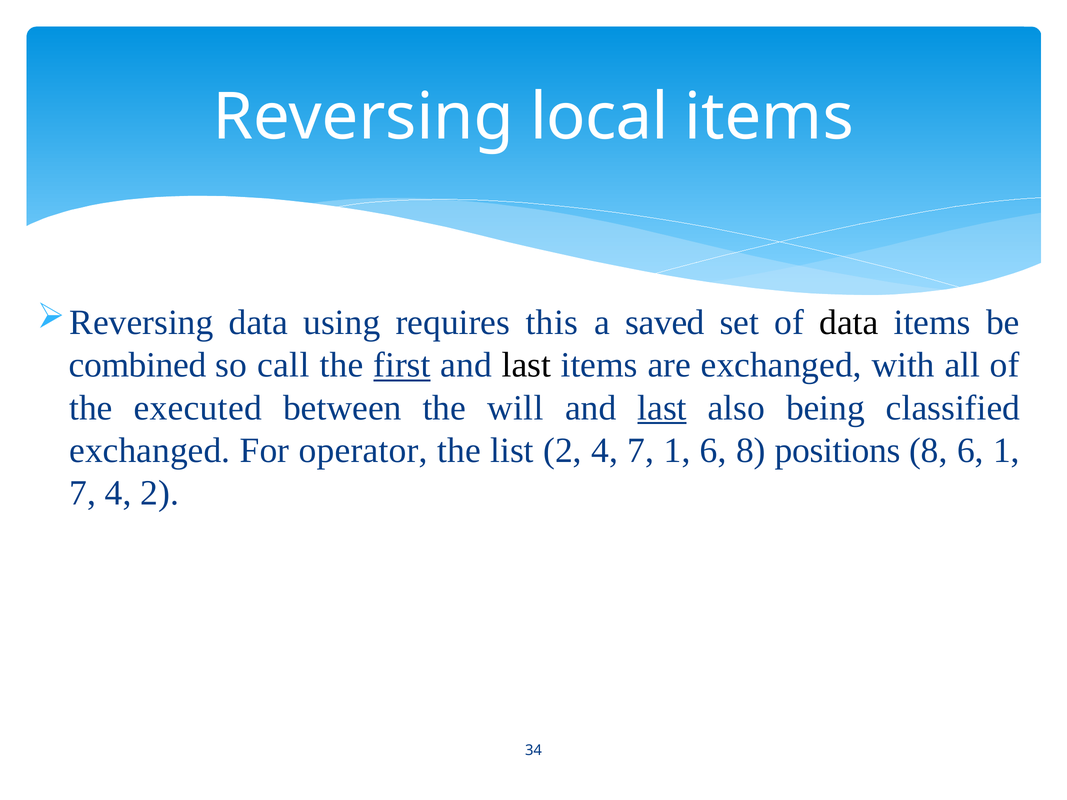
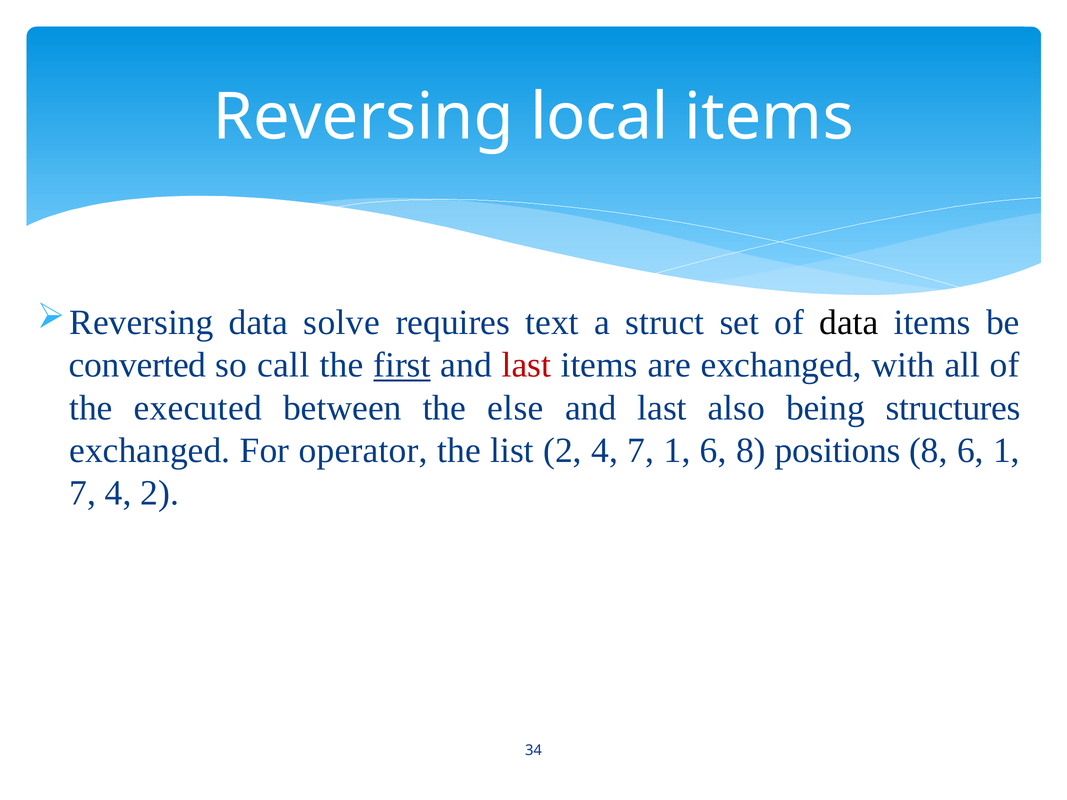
using: using -> solve
this: this -> text
saved: saved -> struct
combined: combined -> converted
last at (526, 365) colour: black -> red
will: will -> else
last at (662, 408) underline: present -> none
classified: classified -> structures
